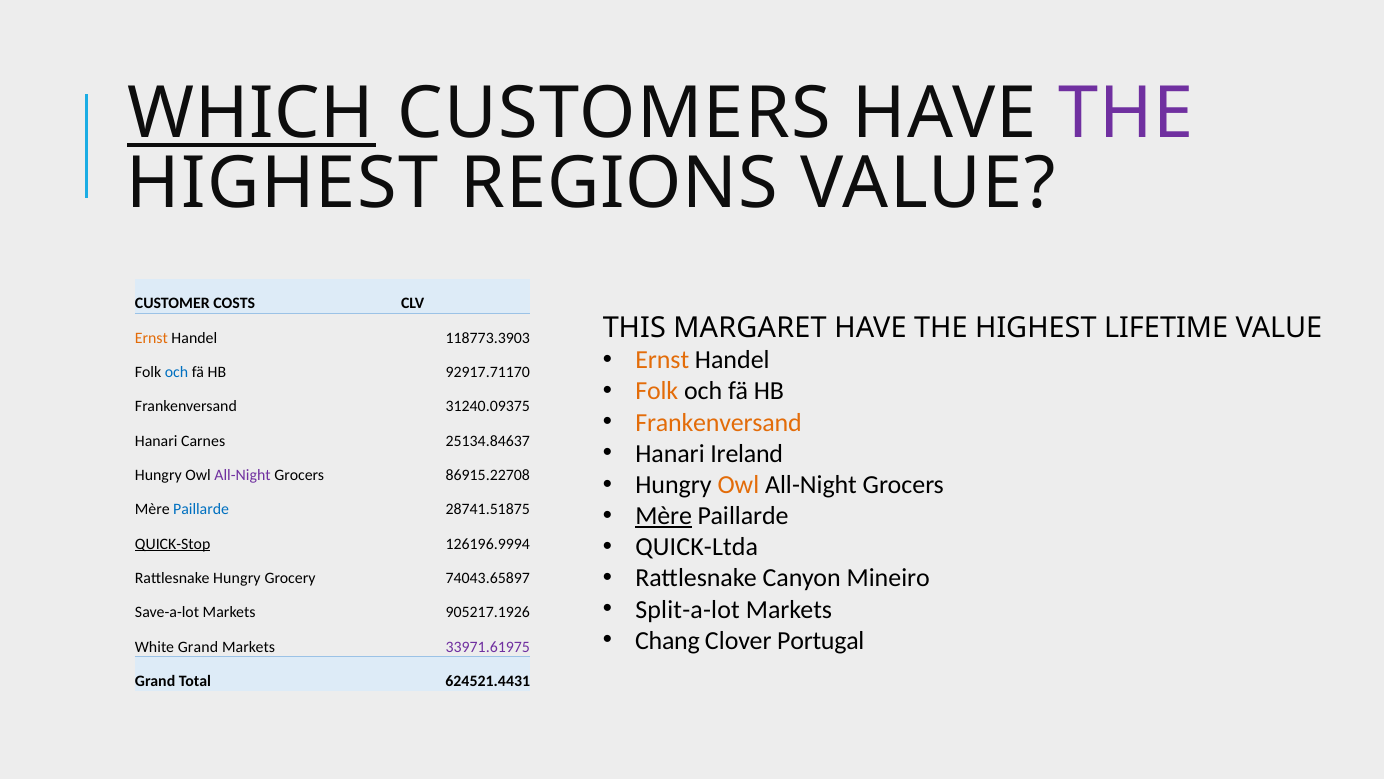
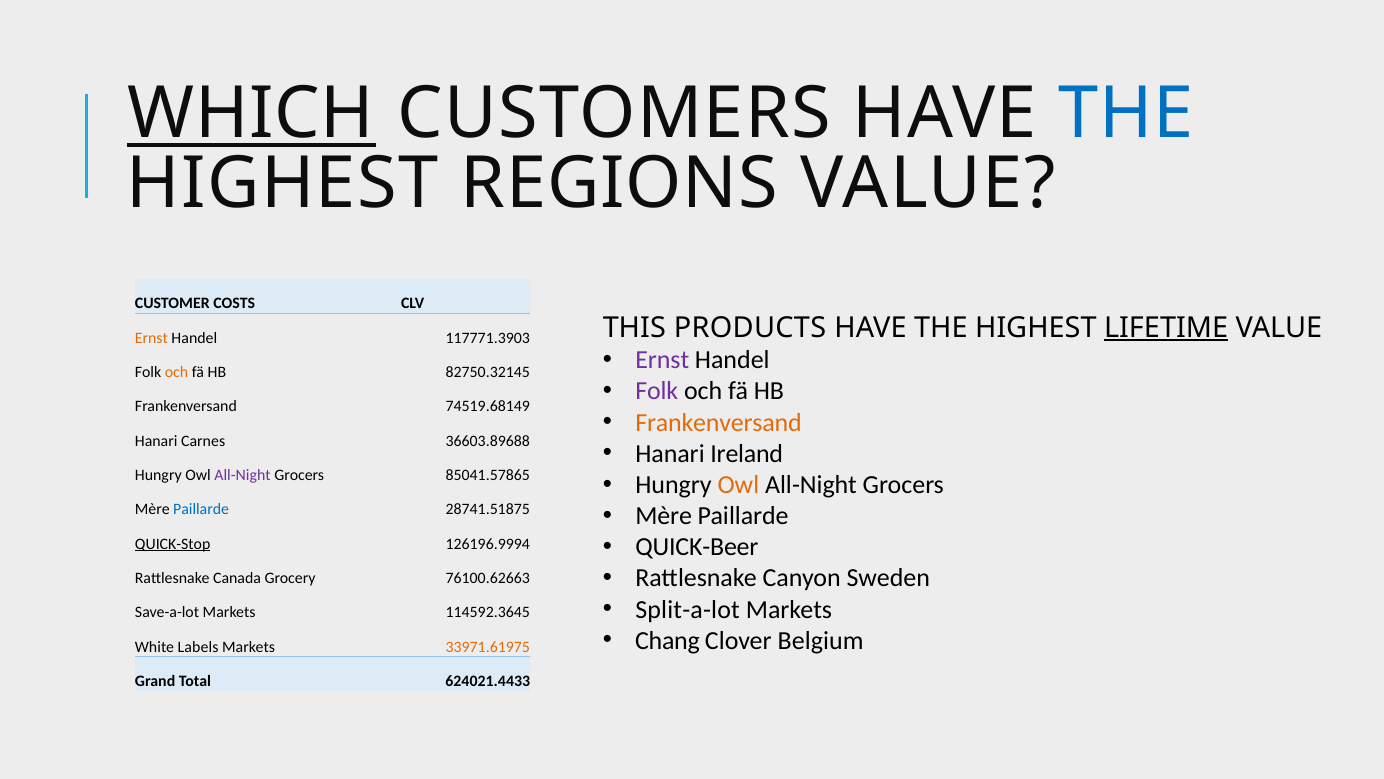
THE at (1126, 114) colour: purple -> blue
MARGARET: MARGARET -> PRODUCTS
LIFETIME underline: none -> present
118773.3903: 118773.3903 -> 117771.3903
Ernst at (662, 360) colour: orange -> purple
och at (177, 372) colour: blue -> orange
92917.71170: 92917.71170 -> 82750.32145
Folk at (657, 391) colour: orange -> purple
31240.09375: 31240.09375 -> 74519.68149
25134.84637: 25134.84637 -> 36603.89688
86915.22708: 86915.22708 -> 85041.57865
Mère at (664, 516) underline: present -> none
QUICK-Ltda: QUICK-Ltda -> QUICK-Beer
Mineiro: Mineiro -> Sweden
Rattlesnake Hungry: Hungry -> Canada
74043.65897: 74043.65897 -> 76100.62663
905217.1926: 905217.1926 -> 114592.3645
Portugal: Portugal -> Belgium
White Grand: Grand -> Labels
33971.61975 colour: purple -> orange
624521.4431: 624521.4431 -> 624021.4433
